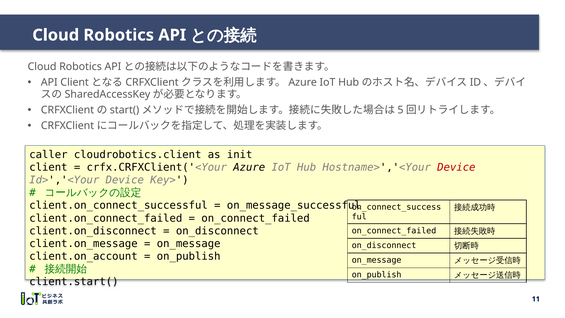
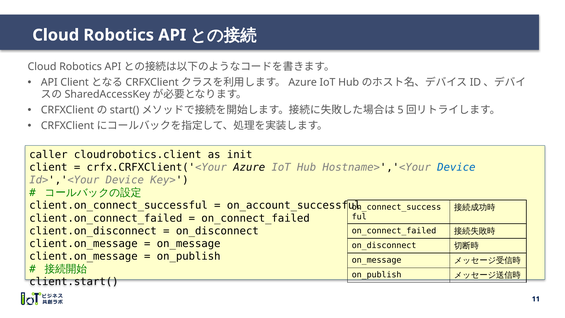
Device at (456, 167) colour: red -> blue
on_message_successful: on_message_successful -> on_account_successful
client.on_account at (83, 256): client.on_account -> client.on_message
